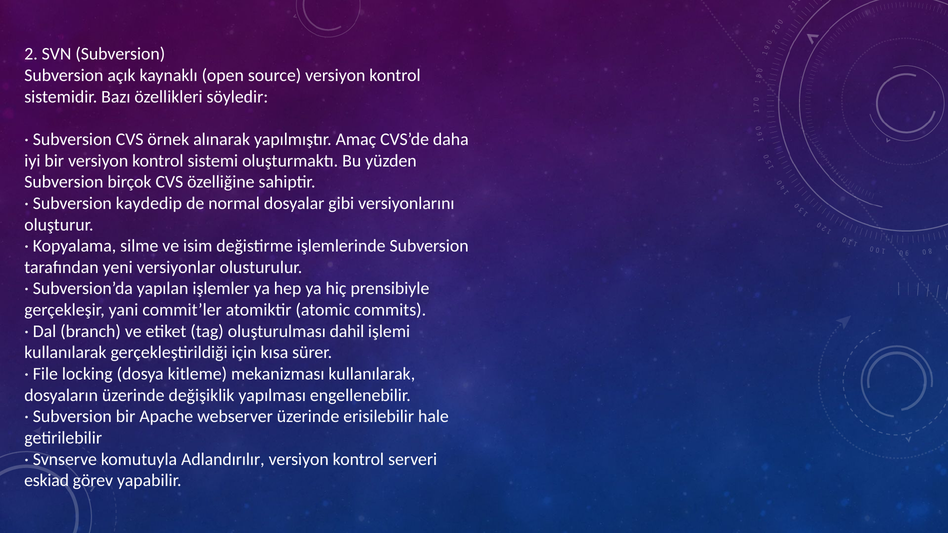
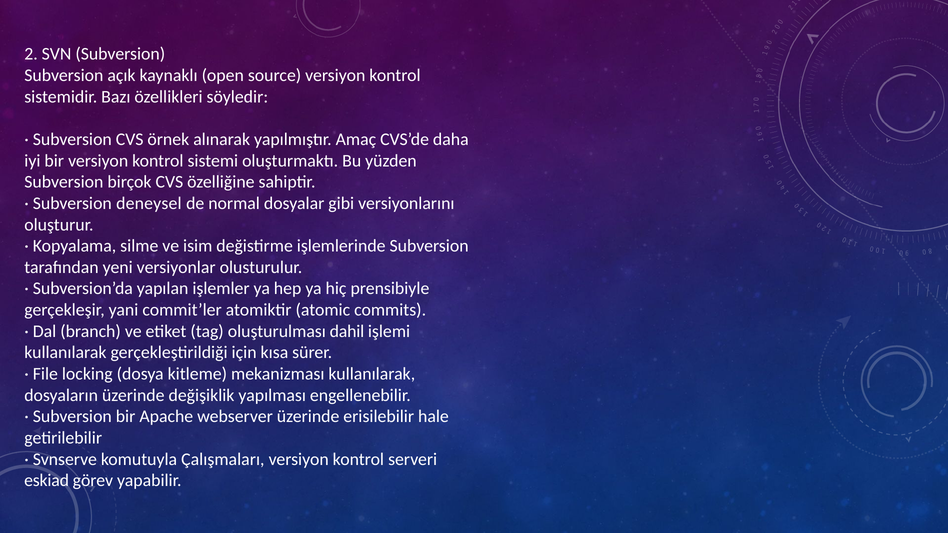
kaydedip: kaydedip -> deneysel
Adlandırılır: Adlandırılır -> Çalışmaları
